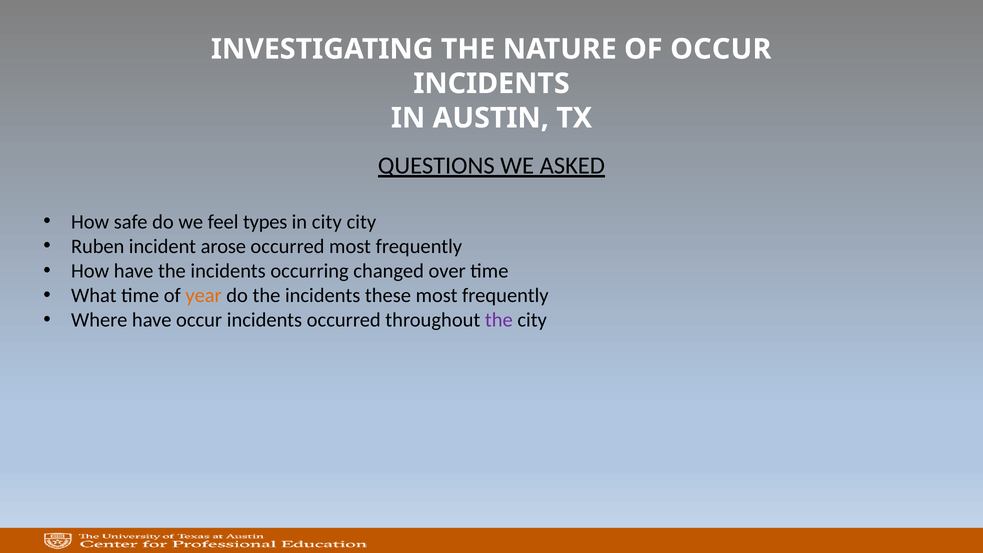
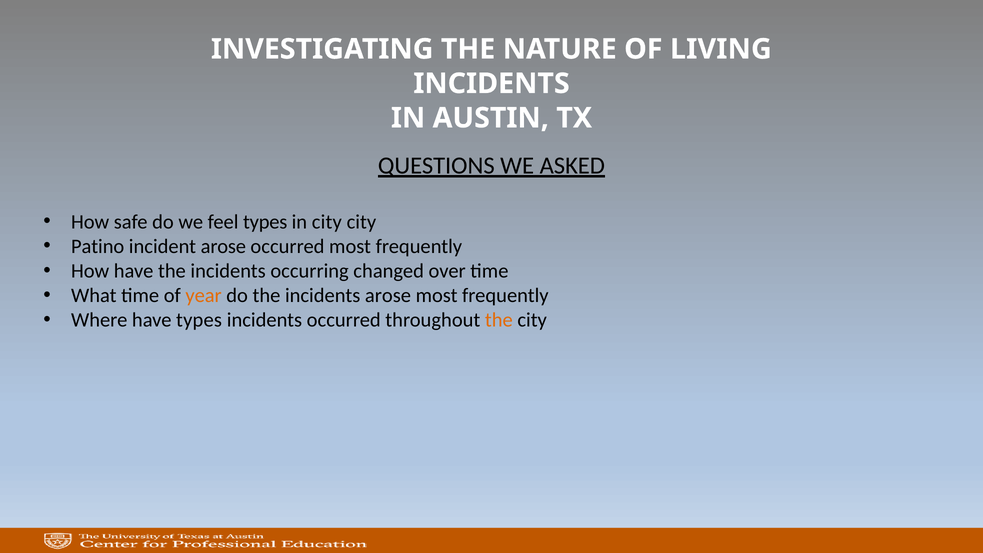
OF OCCUR: OCCUR -> LIVING
Ruben: Ruben -> Patino
incidents these: these -> arose
have occur: occur -> types
the at (499, 320) colour: purple -> orange
